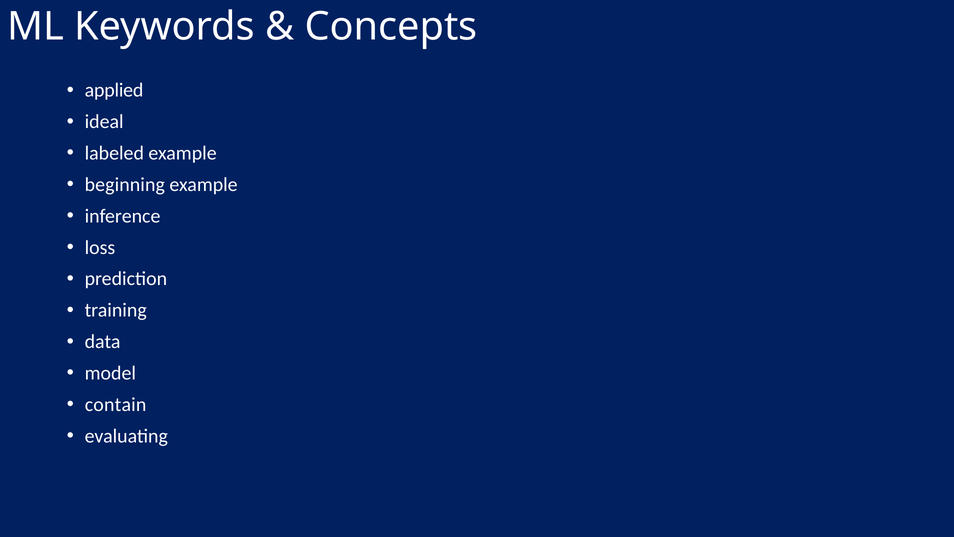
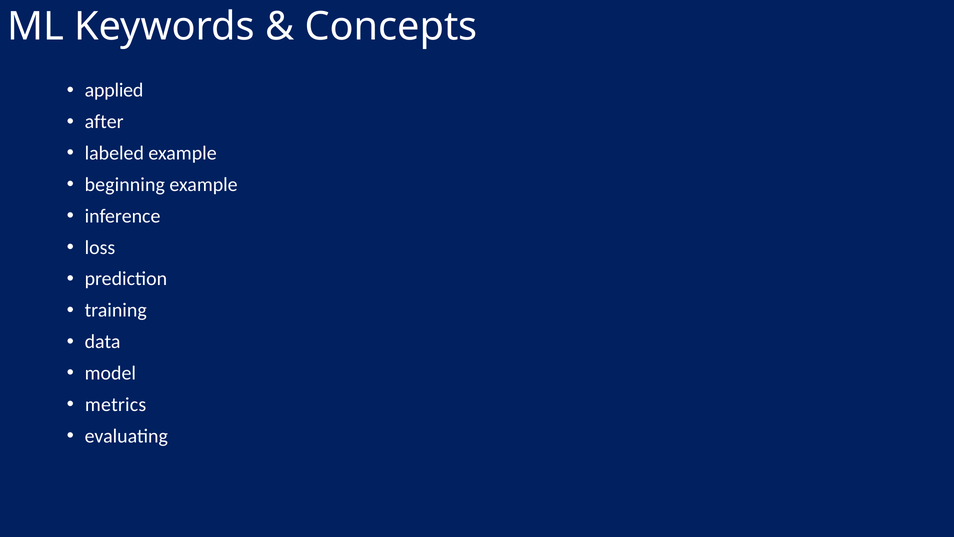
ideal: ideal -> after
contain: contain -> metrics
